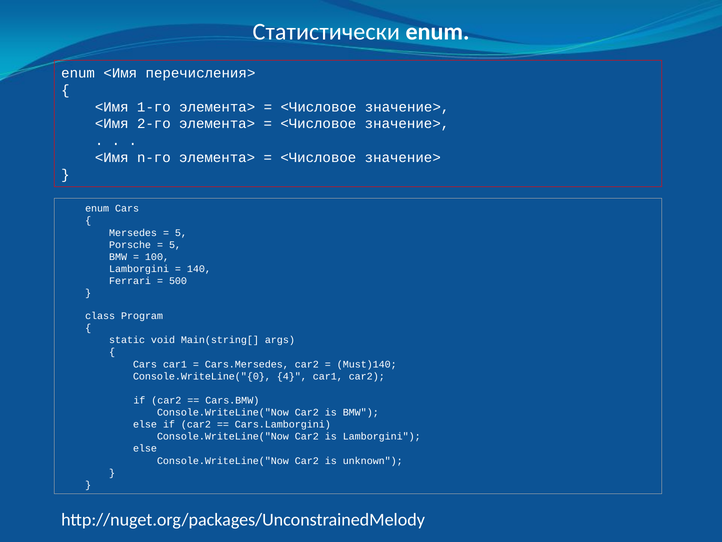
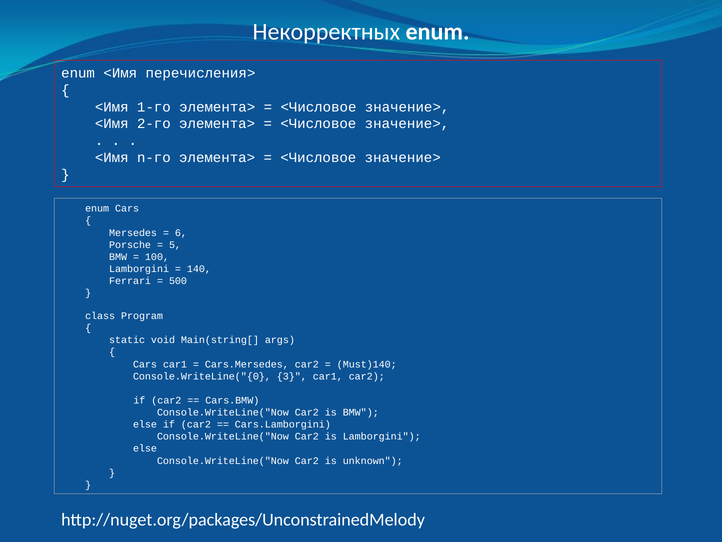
Статистически: Статистически -> Некорректных
5 at (181, 232): 5 -> 6
4: 4 -> 3
